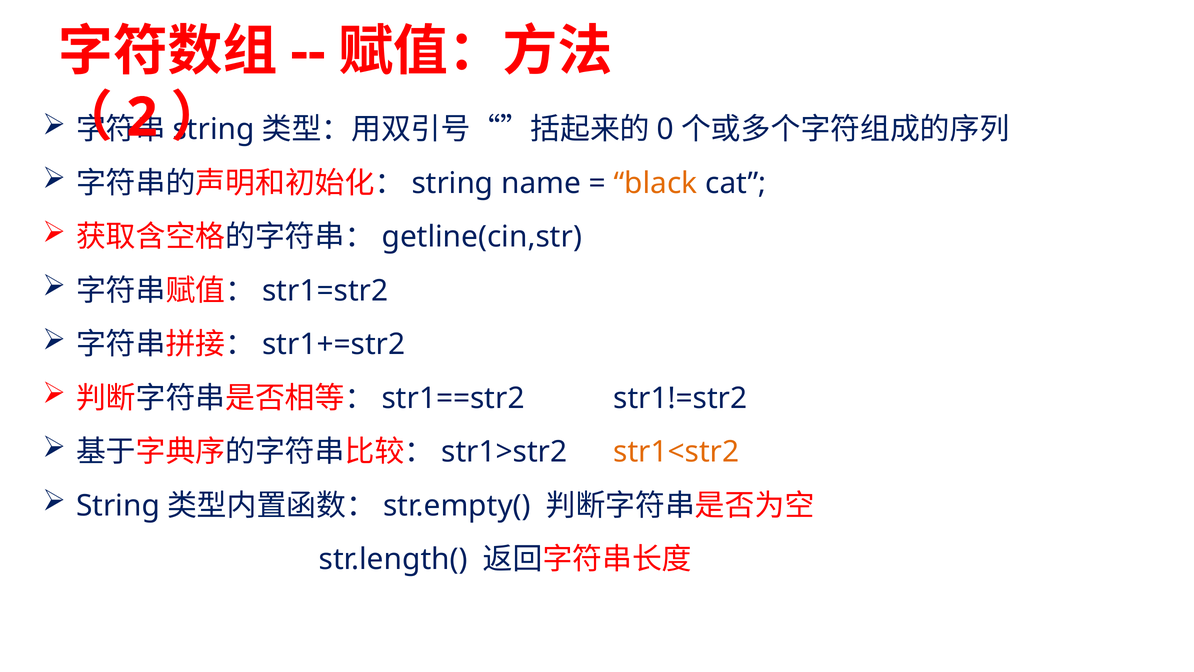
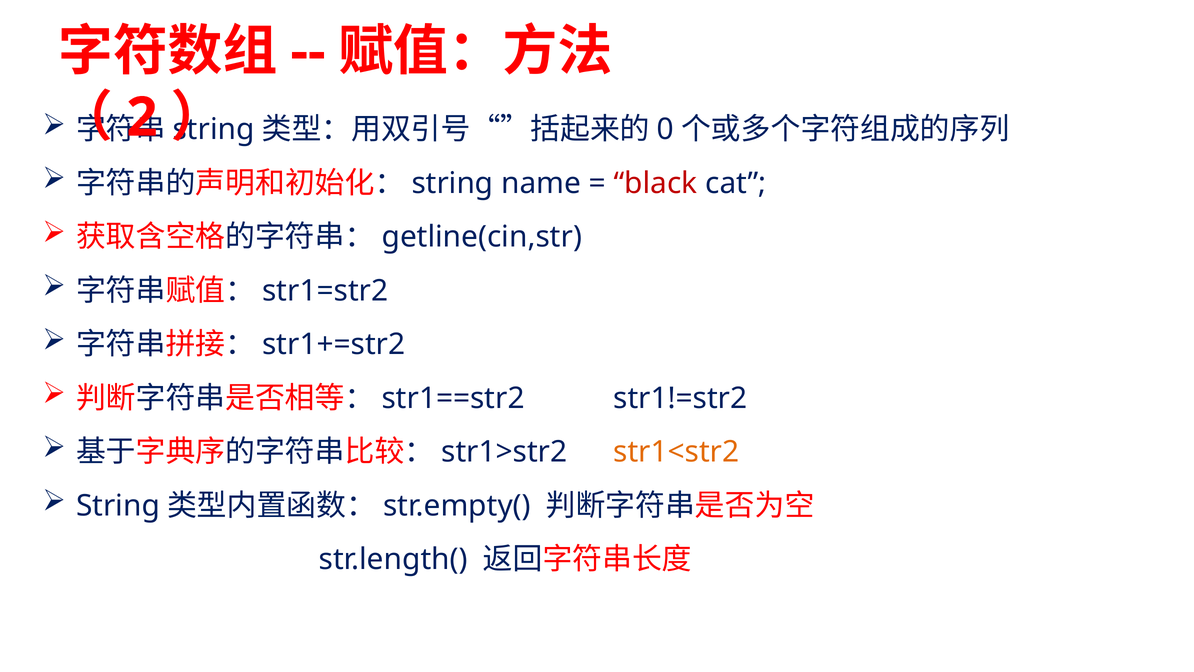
black colour: orange -> red
